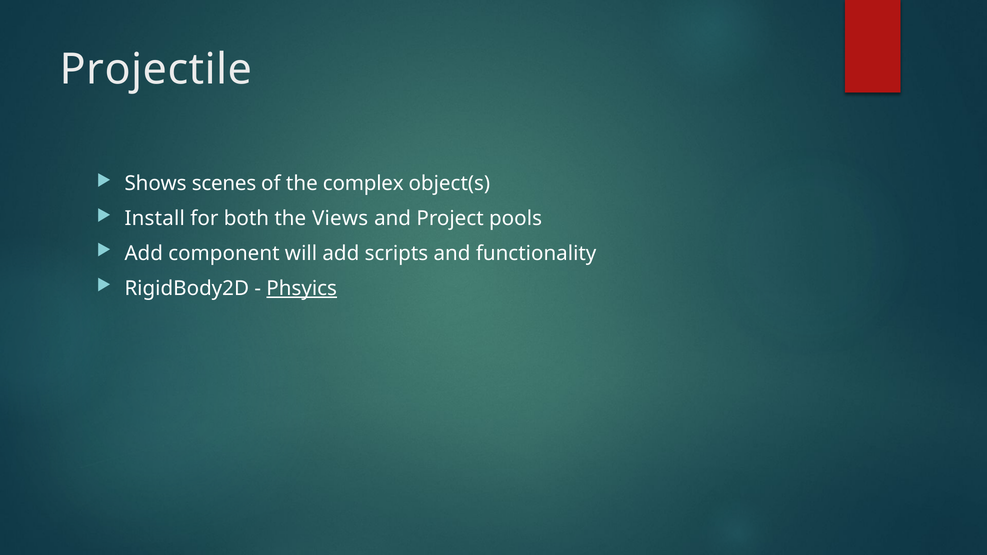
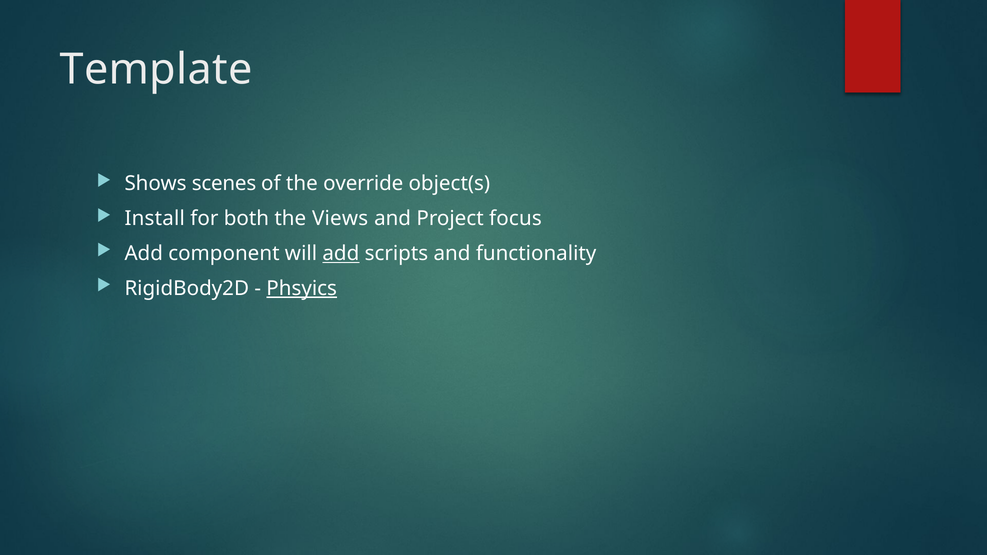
Projectile: Projectile -> Template
complex: complex -> override
pools: pools -> focus
add at (341, 254) underline: none -> present
